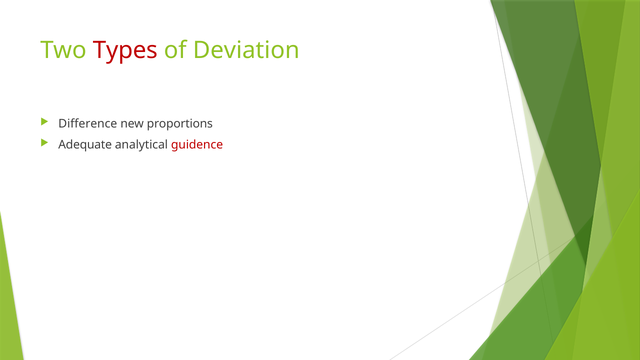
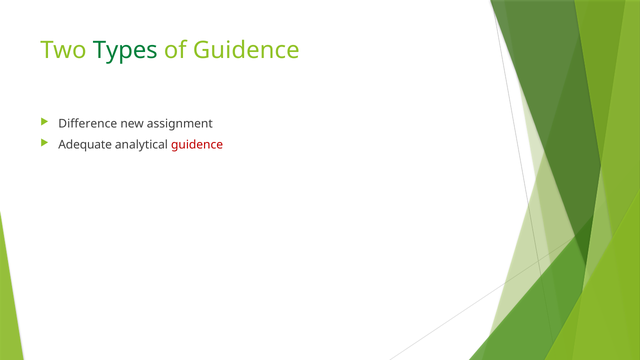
Types colour: red -> green
of Deviation: Deviation -> Guidence
proportions: proportions -> assignment
